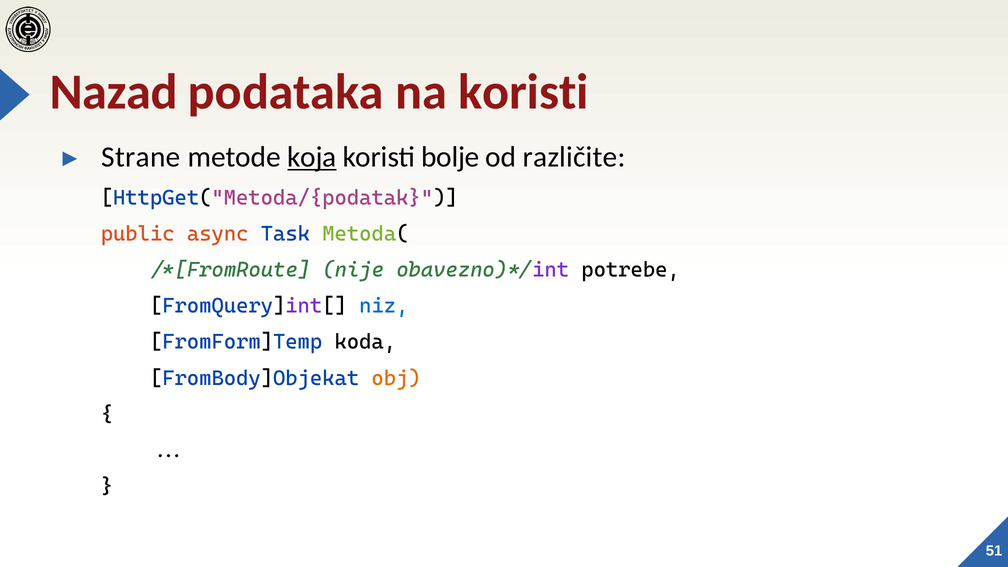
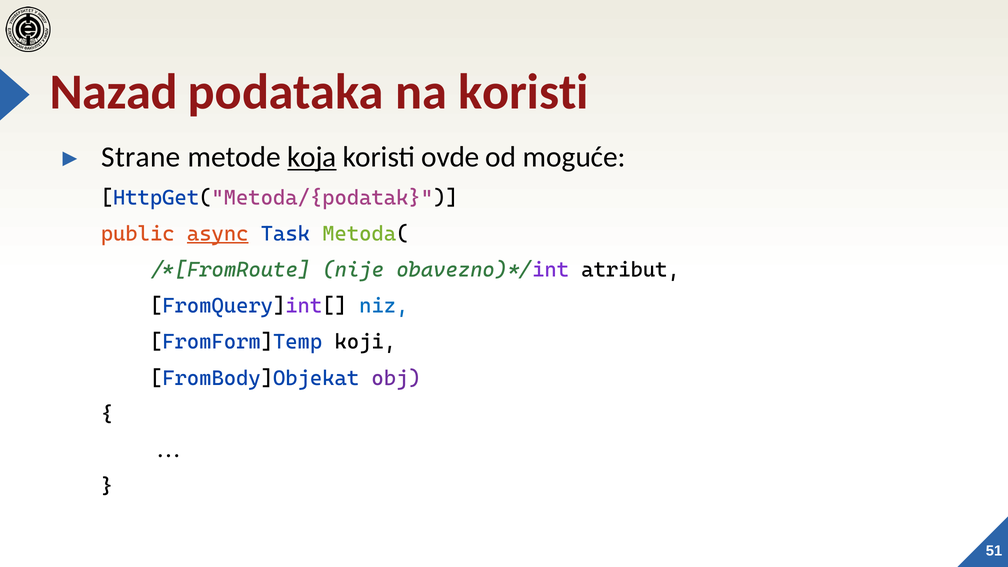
bolje: bolje -> ovde
različite: različite -> moguće
async underline: none -> present
potrebe: potrebe -> atribut
koda: koda -> koji
obj colour: orange -> purple
